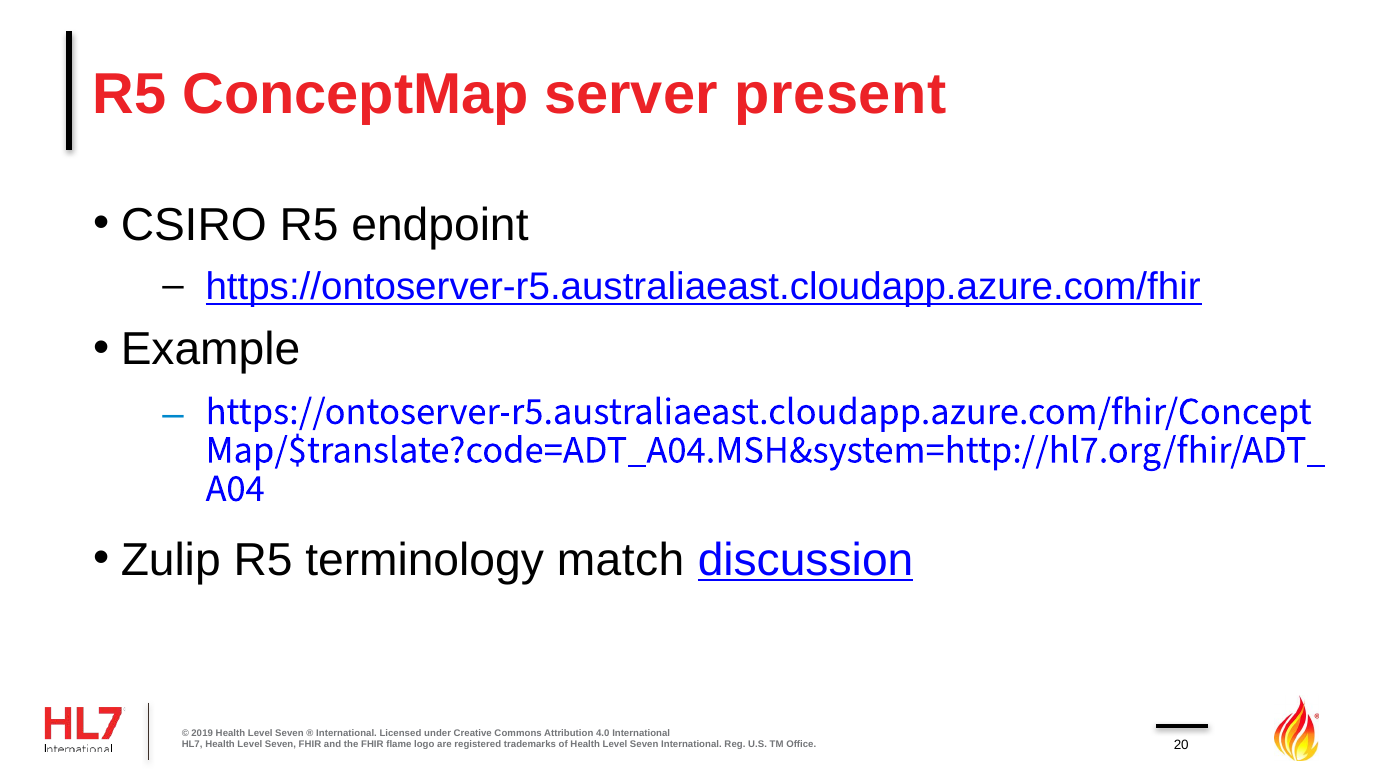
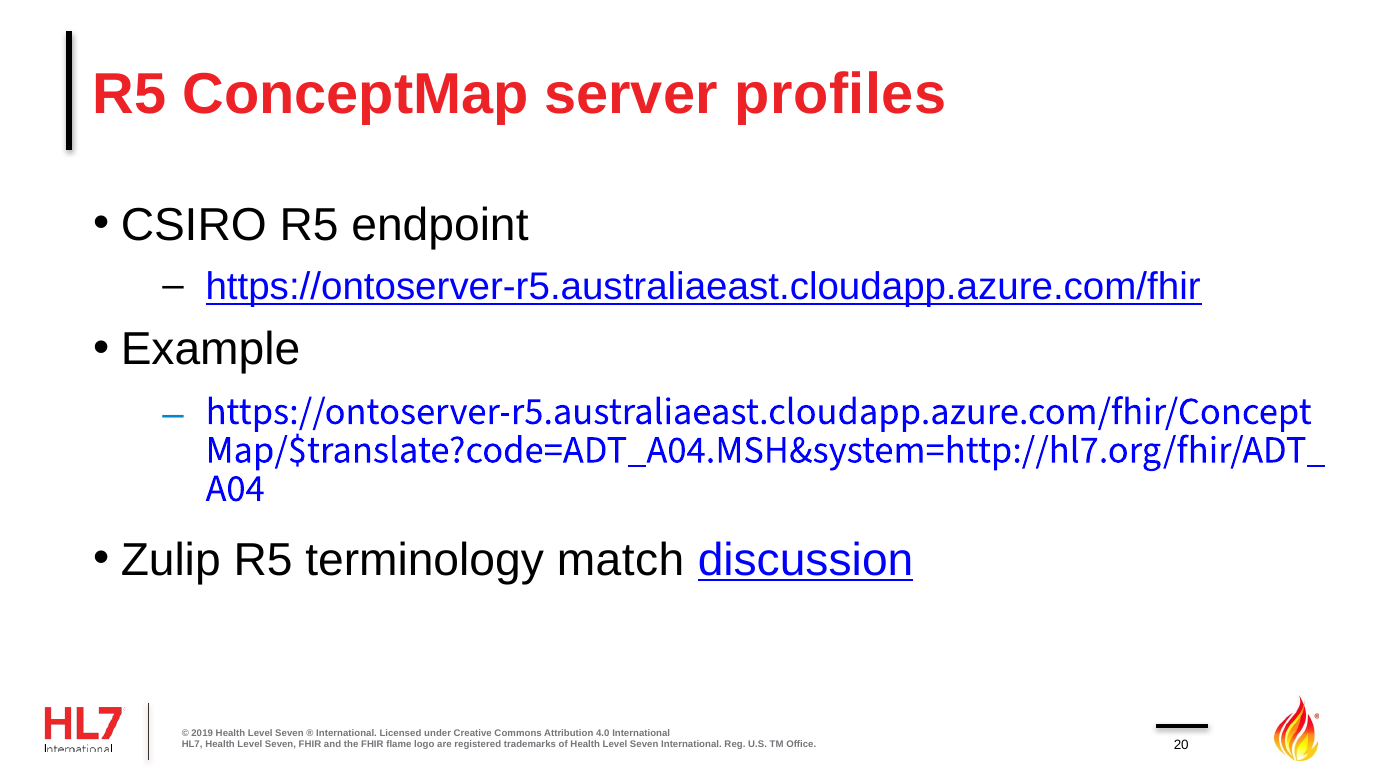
present: present -> profiles
